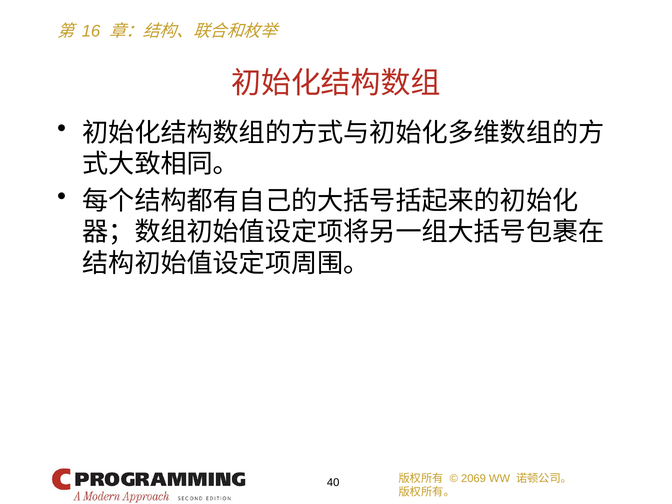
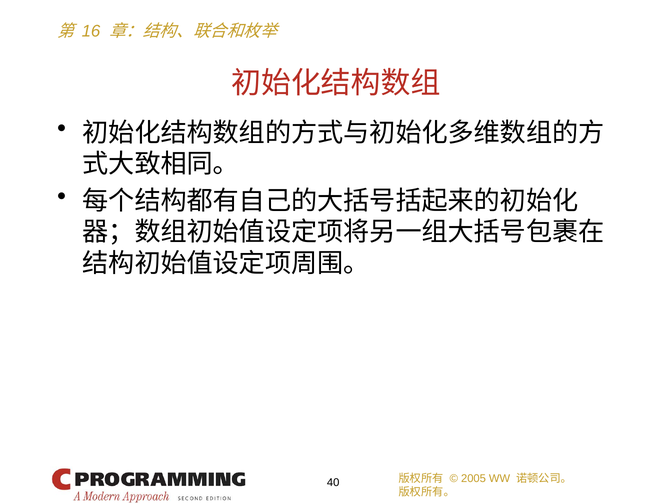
2069: 2069 -> 2005
